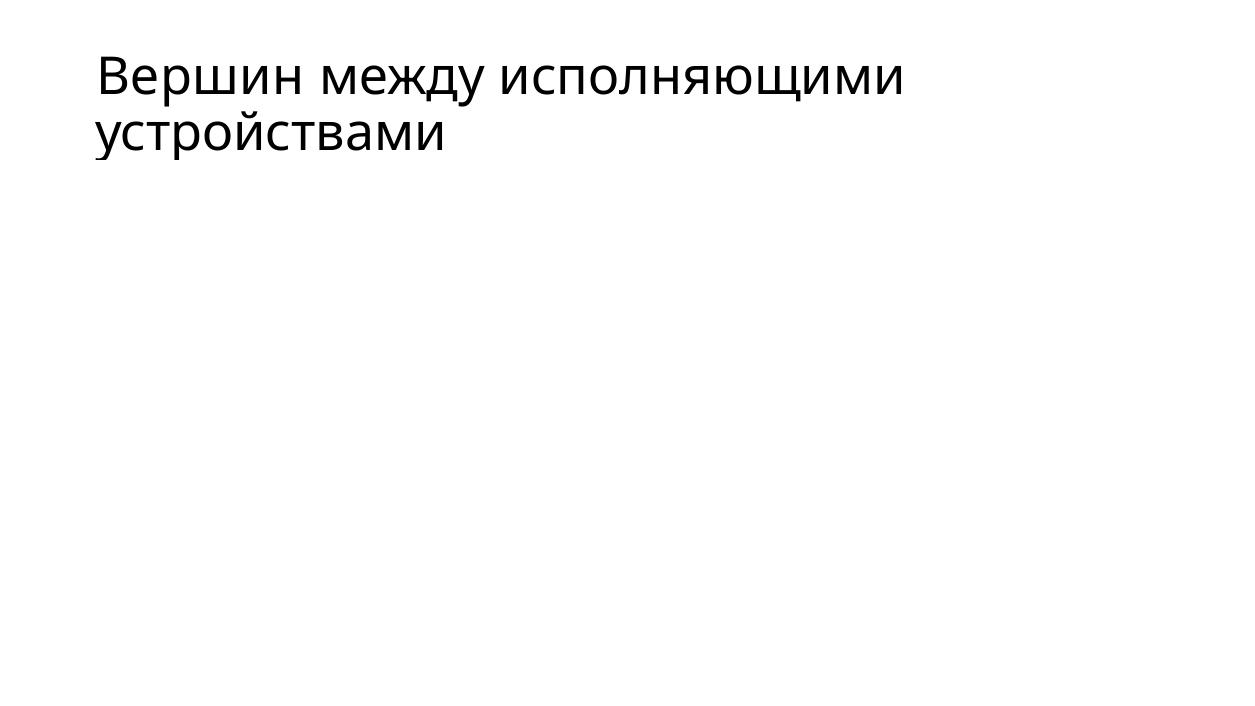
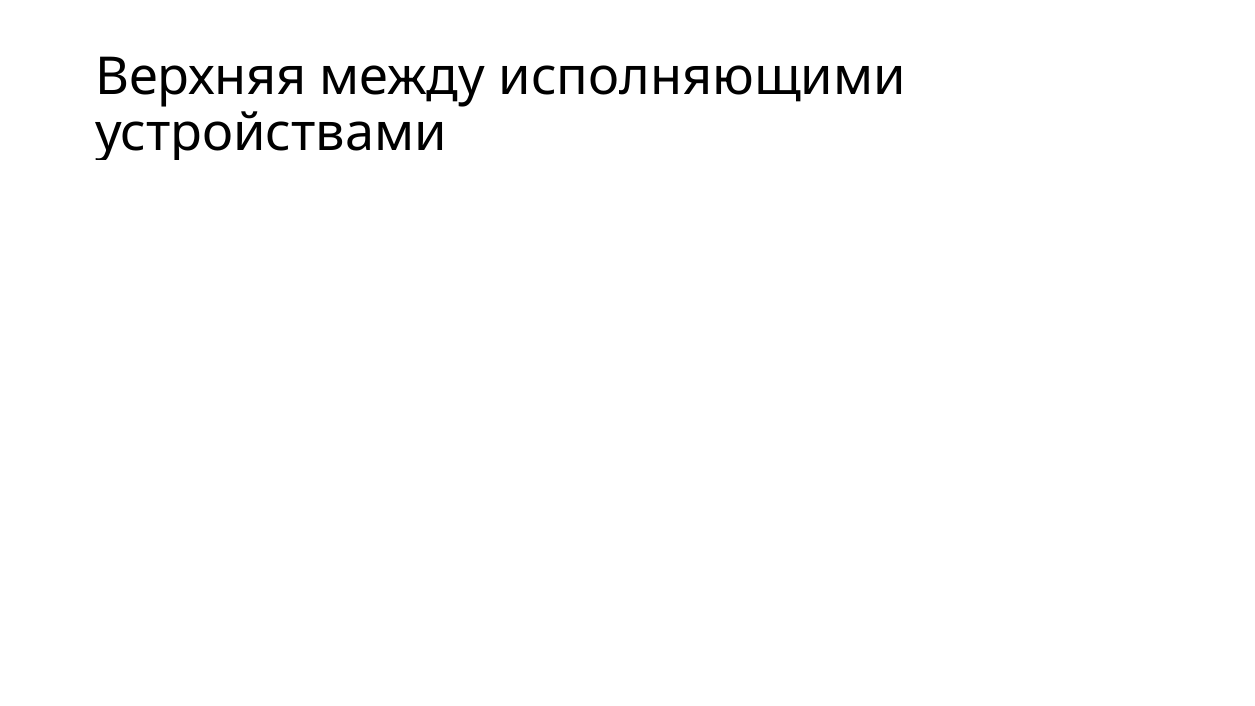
Вершин: Вершин -> Верхняя
